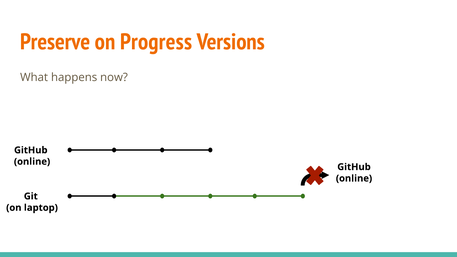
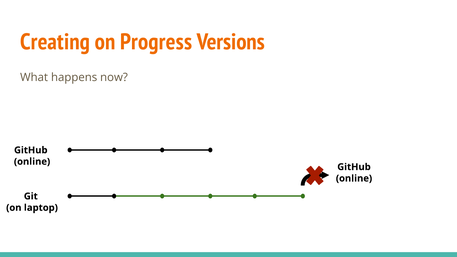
Preserve: Preserve -> Creating
